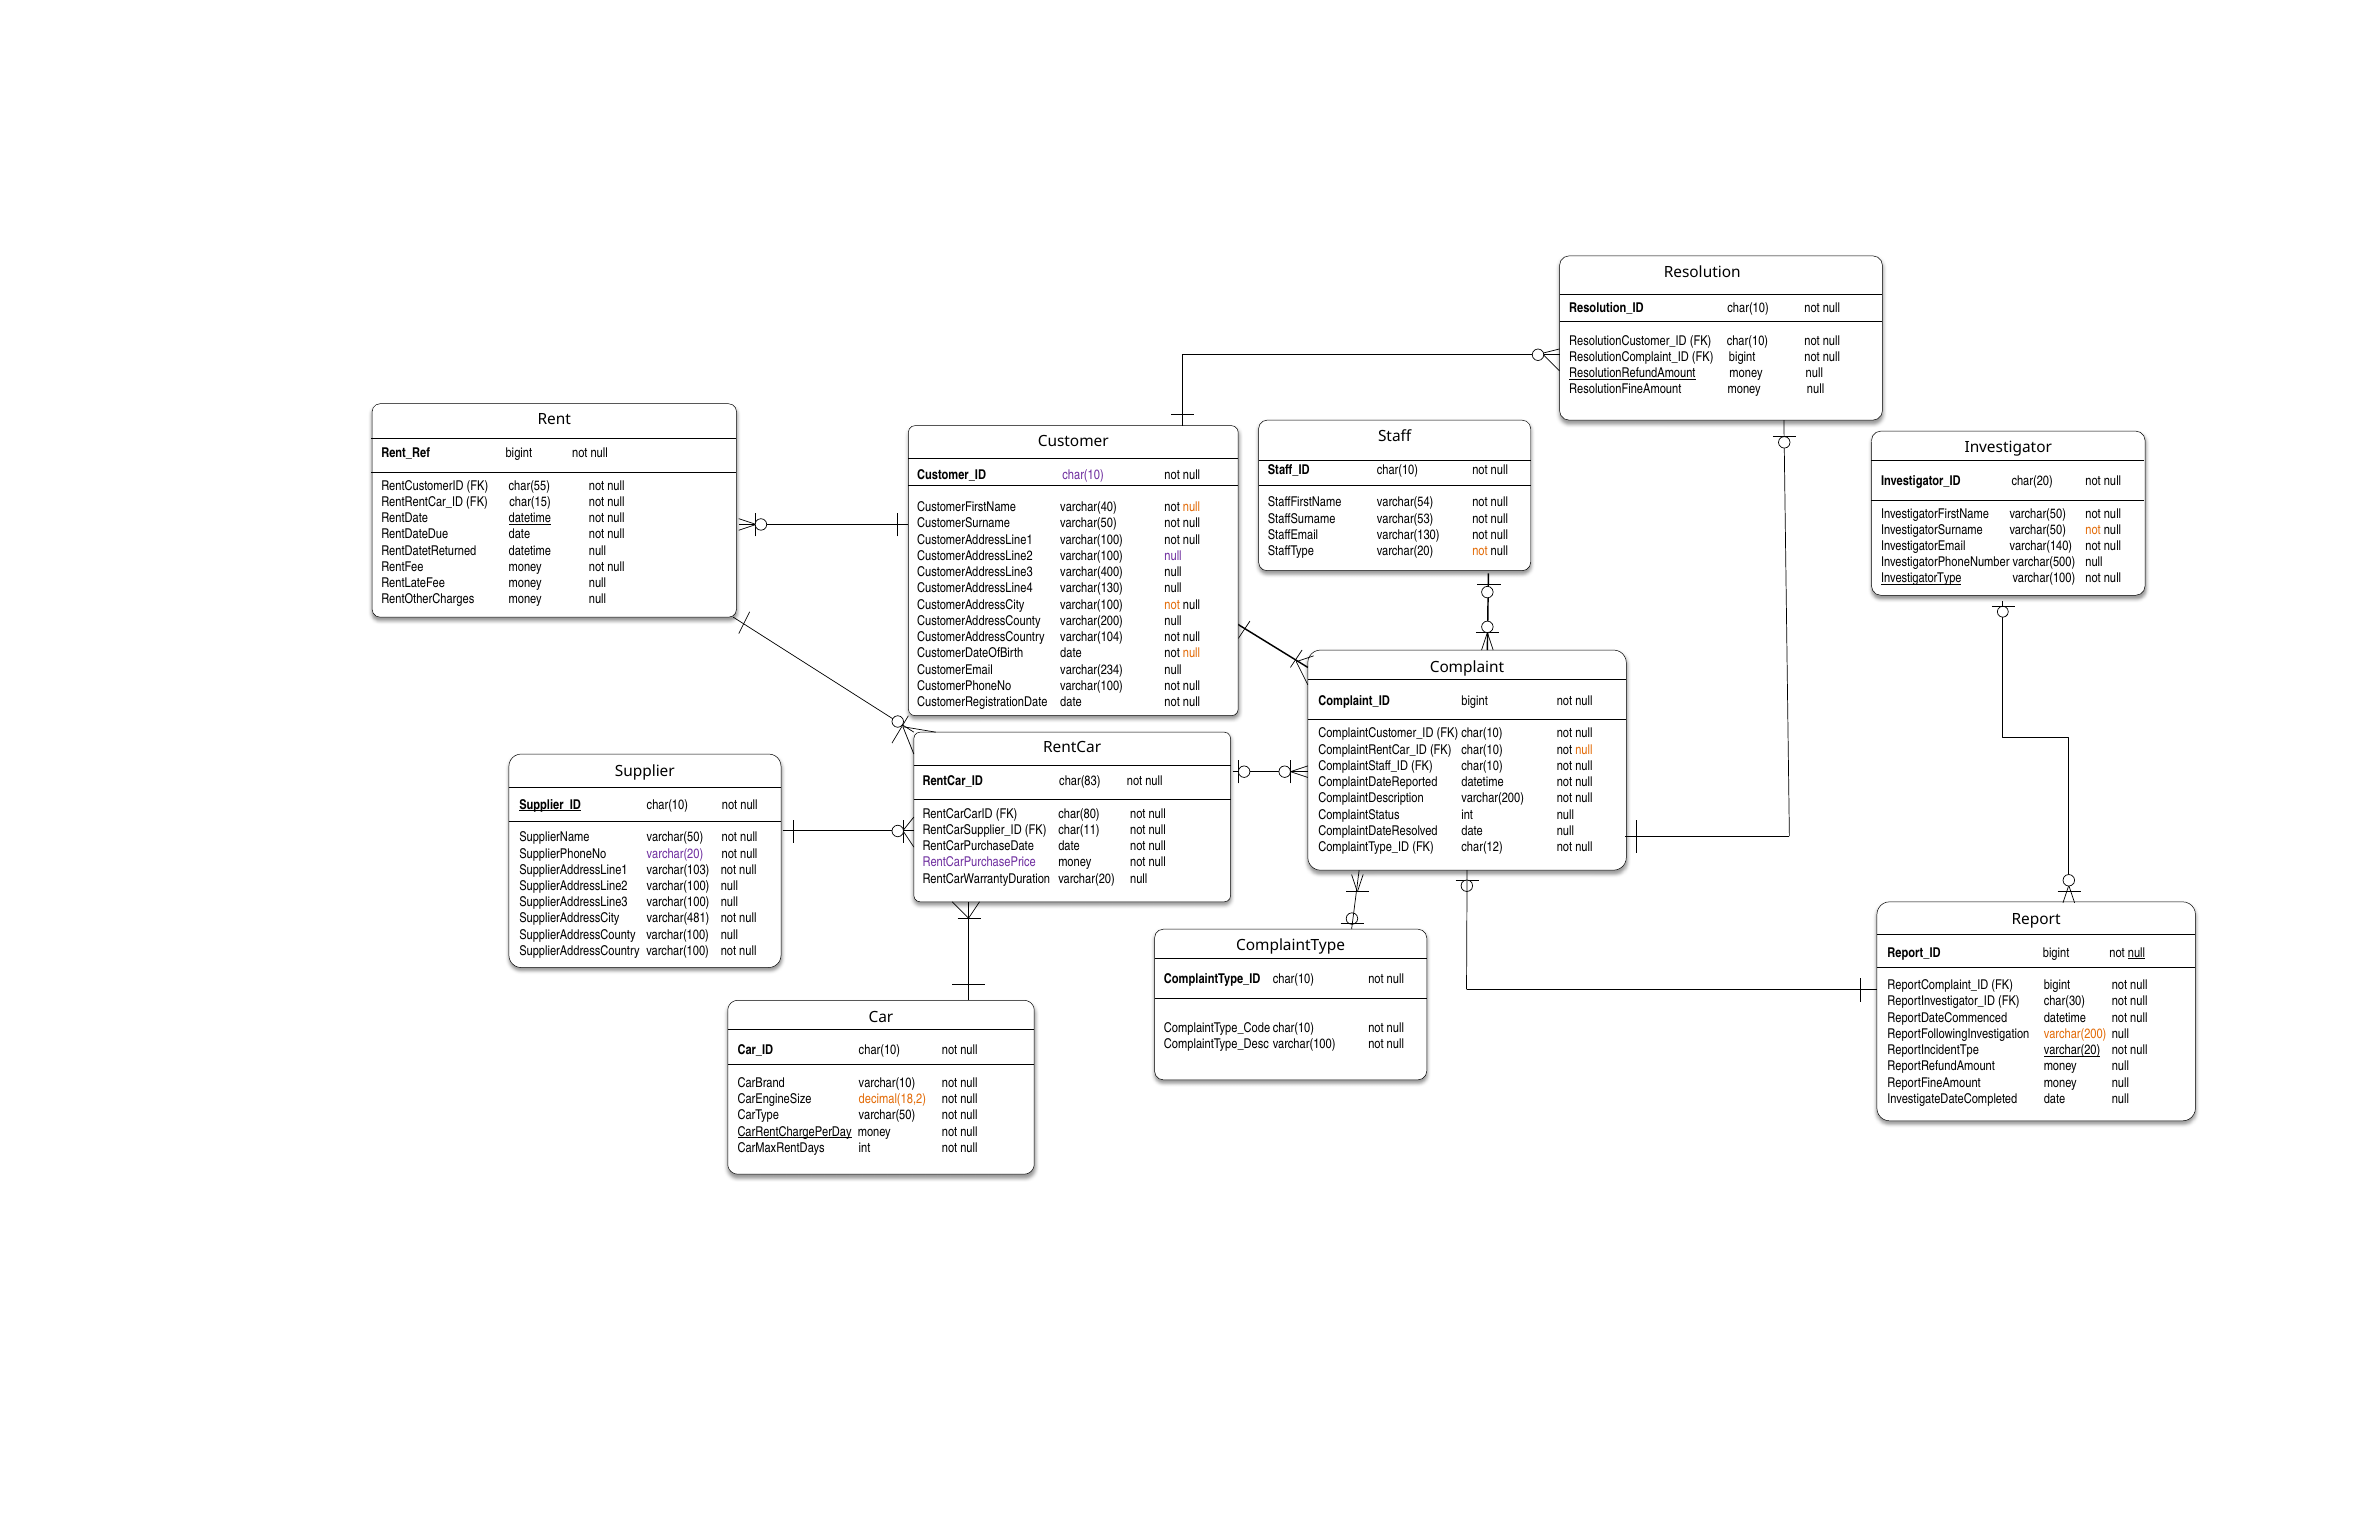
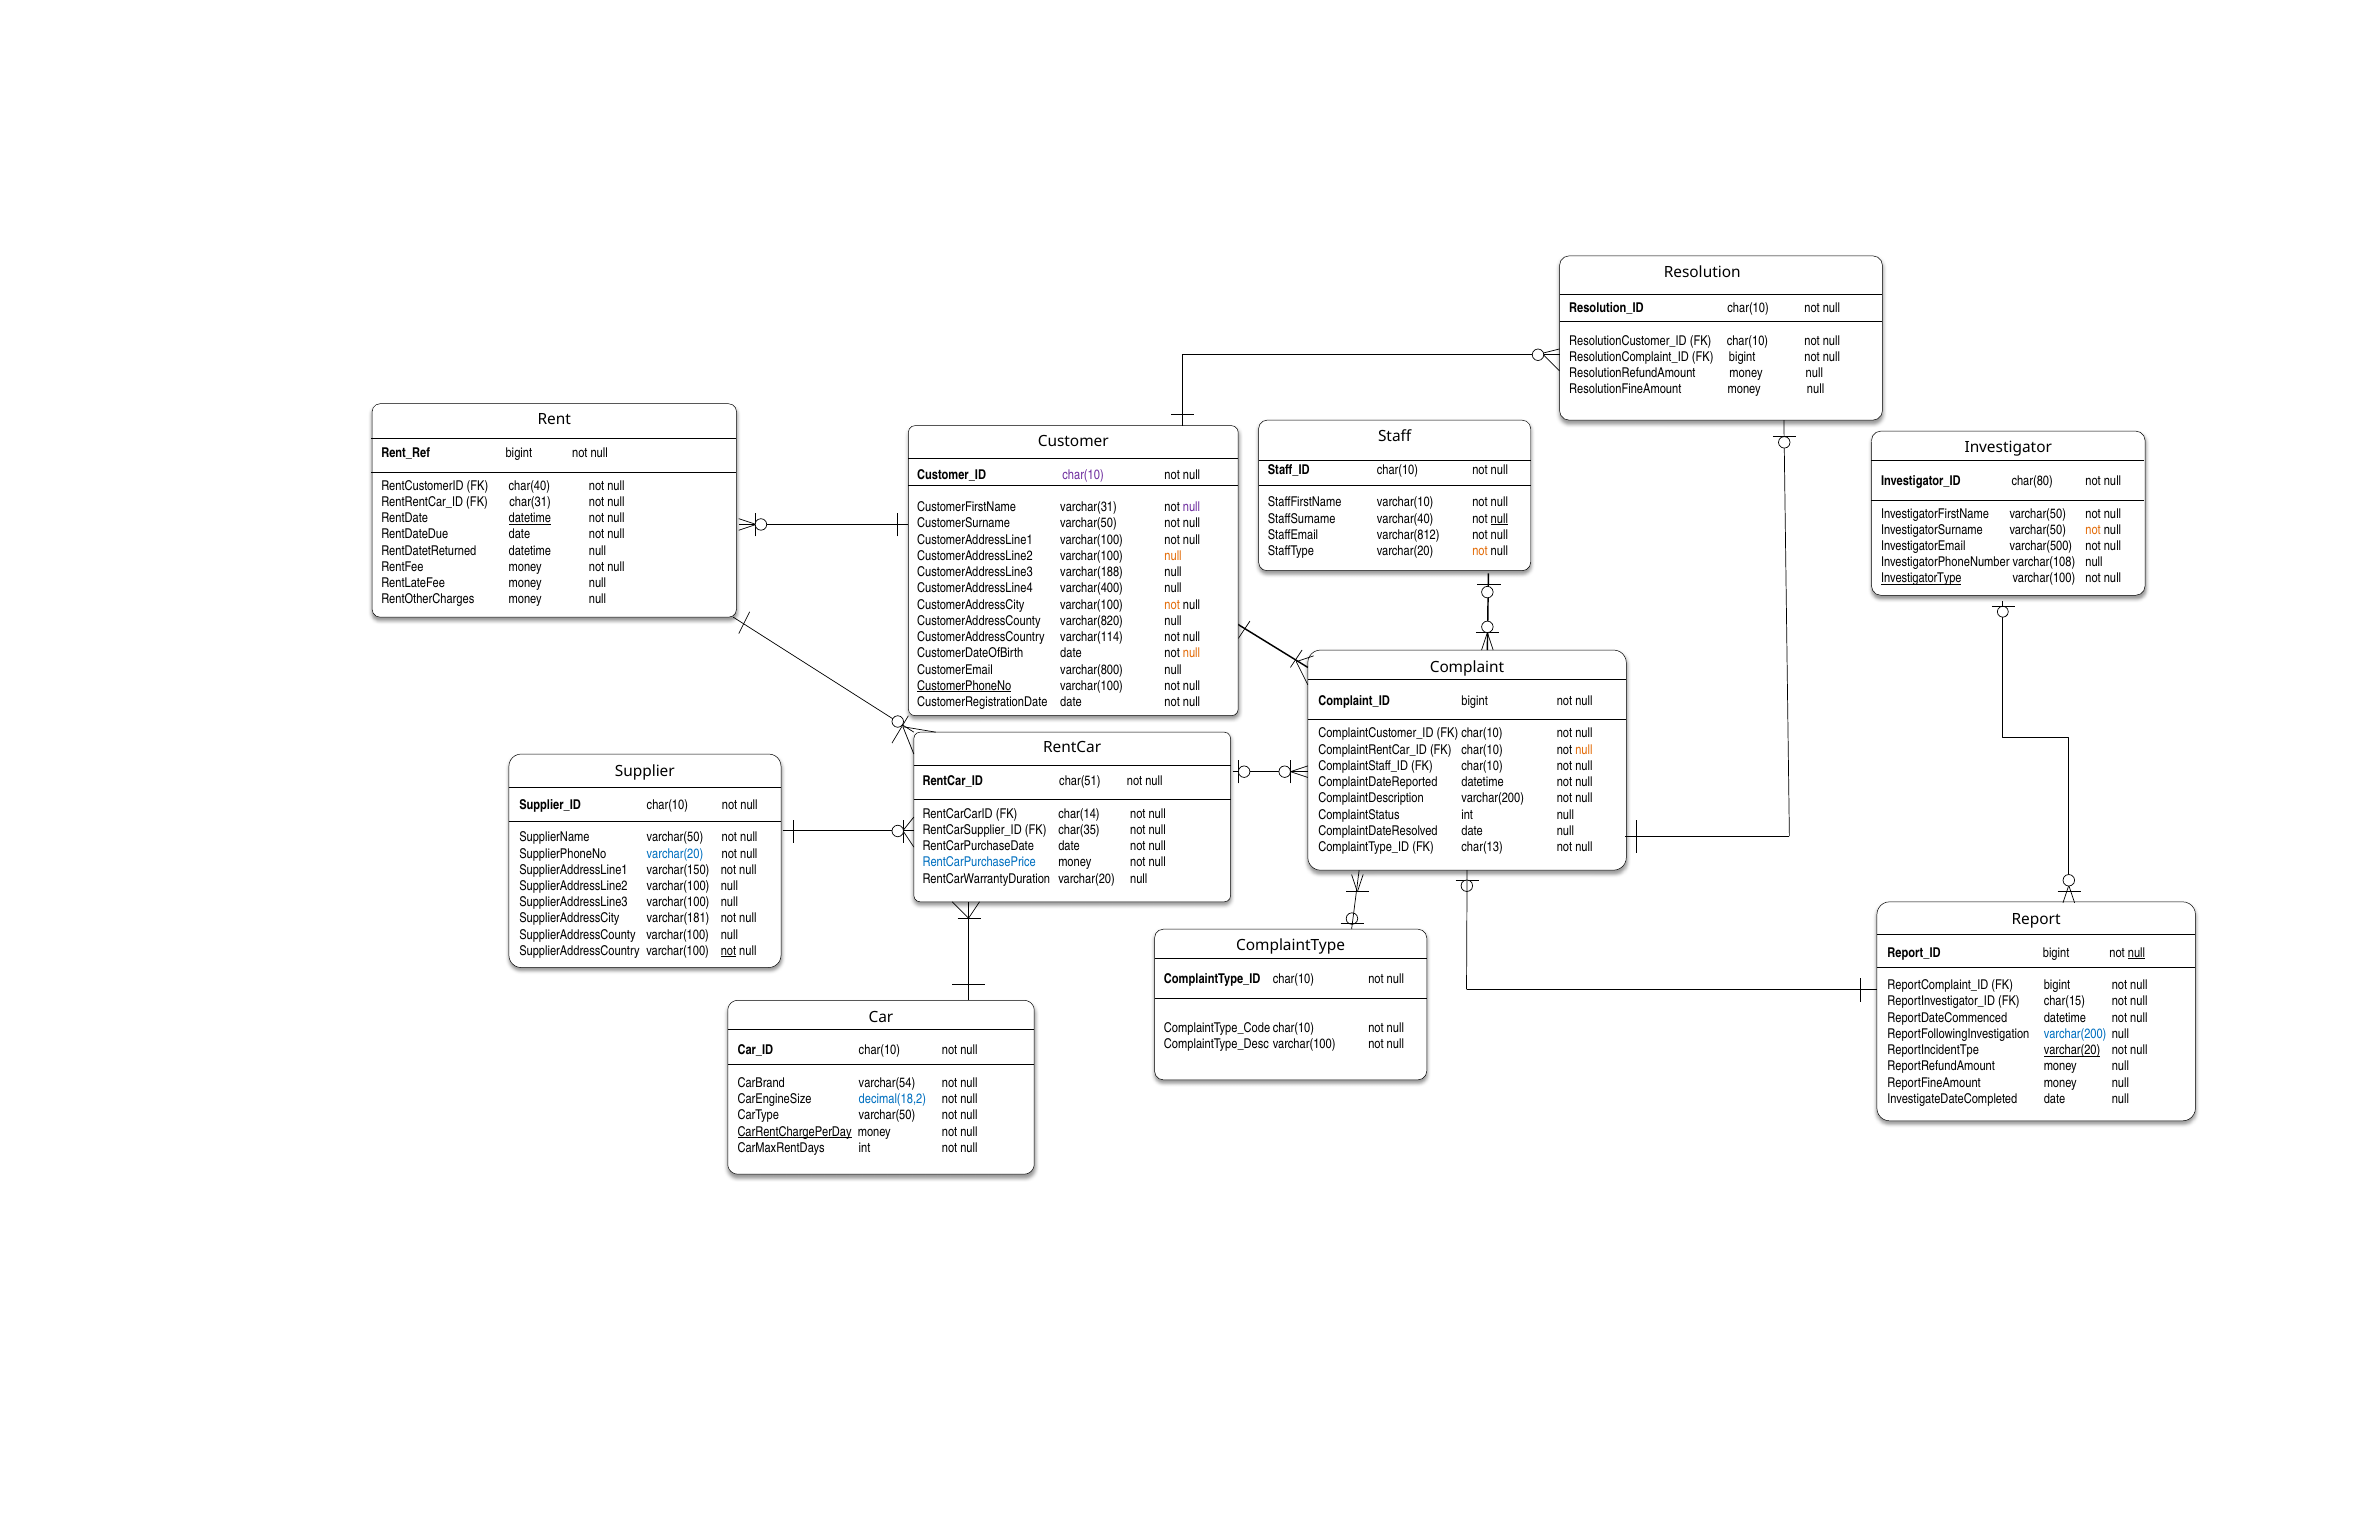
ResolutionRefundAmount underline: present -> none
char(20: char(20 -> char(80
char(55: char(55 -> char(40
char(15: char(15 -> char(31
varchar(54: varchar(54 -> varchar(10
varchar(40: varchar(40 -> varchar(31
null at (1192, 507) colour: orange -> purple
varchar(53: varchar(53 -> varchar(40
null at (1499, 518) underline: none -> present
StaffEmail varchar(130: varchar(130 -> varchar(812
varchar(140: varchar(140 -> varchar(500
null at (1173, 556) colour: purple -> orange
varchar(500: varchar(500 -> varchar(108
varchar(400: varchar(400 -> varchar(188
CustomerAddressLine4 varchar(130: varchar(130 -> varchar(400
CustomerAddressCounty varchar(200: varchar(200 -> varchar(820
varchar(104: varchar(104 -> varchar(114
varchar(234: varchar(234 -> varchar(800
CustomerPhoneNo underline: none -> present
char(83: char(83 -> char(51
Supplier_ID underline: present -> none
char(80: char(80 -> char(14
char(11: char(11 -> char(35
char(12: char(12 -> char(13
varchar(20 at (675, 853) colour: purple -> blue
RentCarPurchasePrice colour: purple -> blue
varchar(103: varchar(103 -> varchar(150
varchar(481: varchar(481 -> varchar(181
not at (728, 951) underline: none -> present
char(30: char(30 -> char(15
varchar(200 at (2075, 1034) colour: orange -> blue
varchar(10: varchar(10 -> varchar(54
decimal(18,2 colour: orange -> blue
